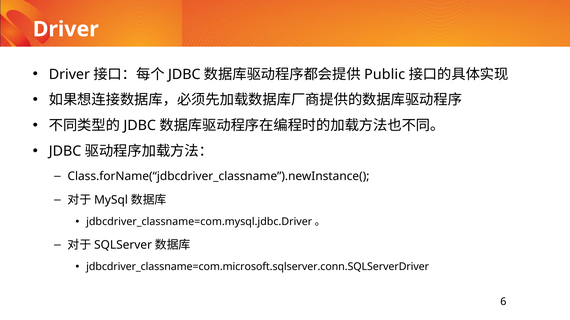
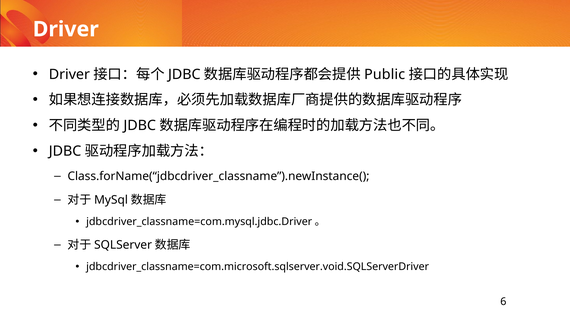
jdbcdriver_classname=com.microsoft.sqlserver.conn.SQLServerDriver: jdbcdriver_classname=com.microsoft.sqlserver.conn.SQLServerDriver -> jdbcdriver_classname=com.microsoft.sqlserver.void.SQLServerDriver
